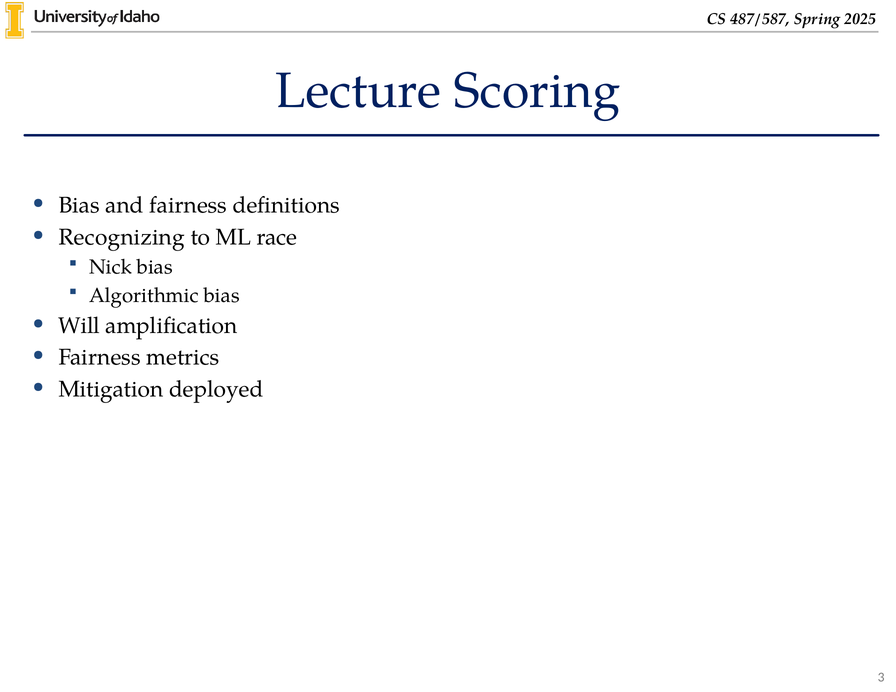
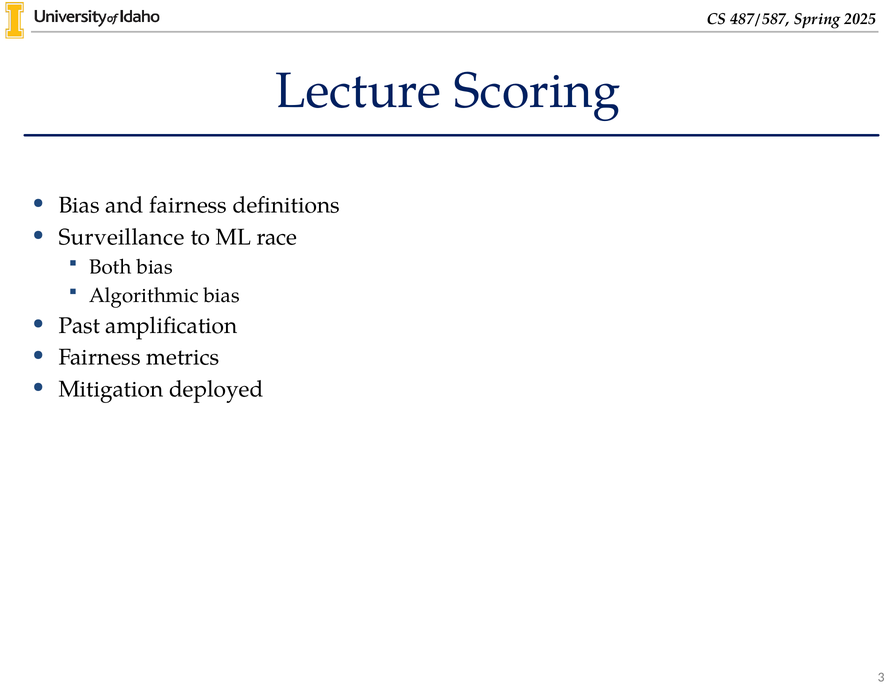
Recognizing: Recognizing -> Surveillance
Nick: Nick -> Both
Will: Will -> Past
